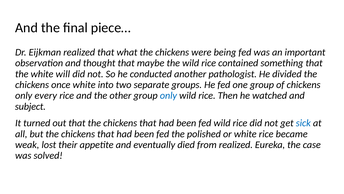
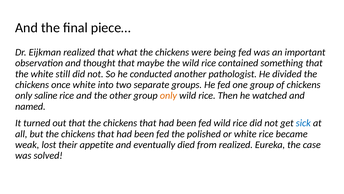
will: will -> still
every: every -> saline
only at (168, 95) colour: blue -> orange
subject: subject -> named
